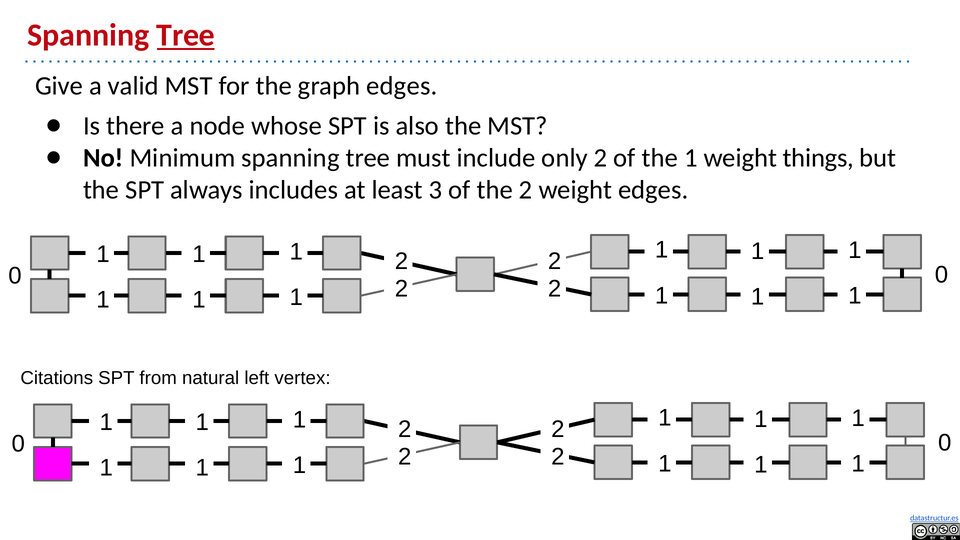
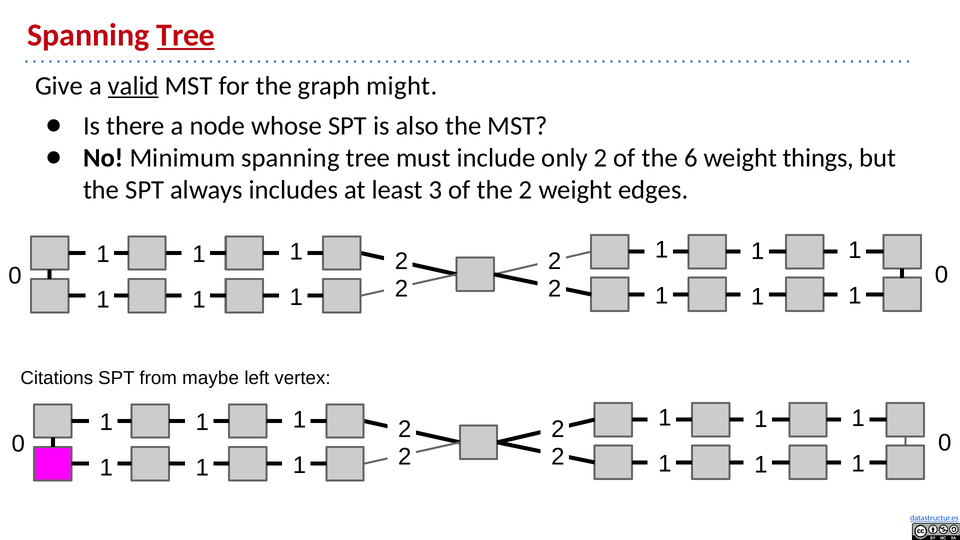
valid underline: none -> present
graph edges: edges -> might
the 1: 1 -> 6
natural: natural -> maybe
